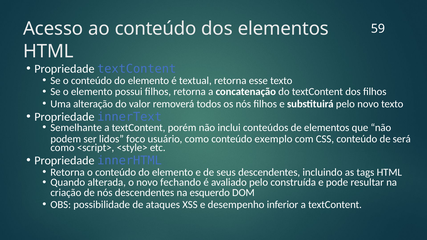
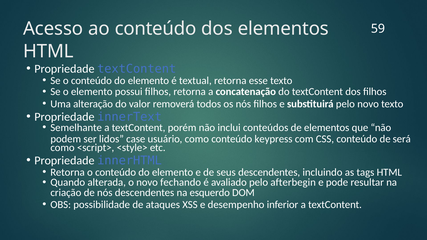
foco: foco -> case
exemplo: exemplo -> keypress
construída: construída -> afterbegin
